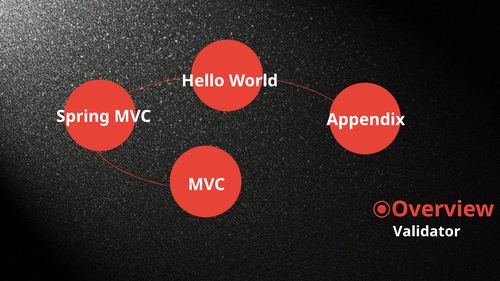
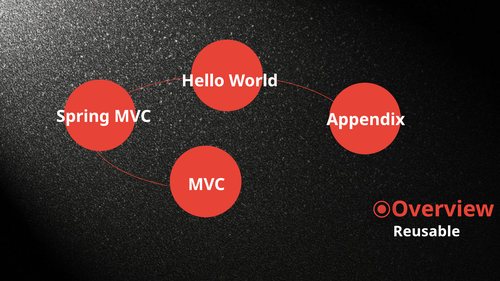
Validator: Validator -> Reusable
